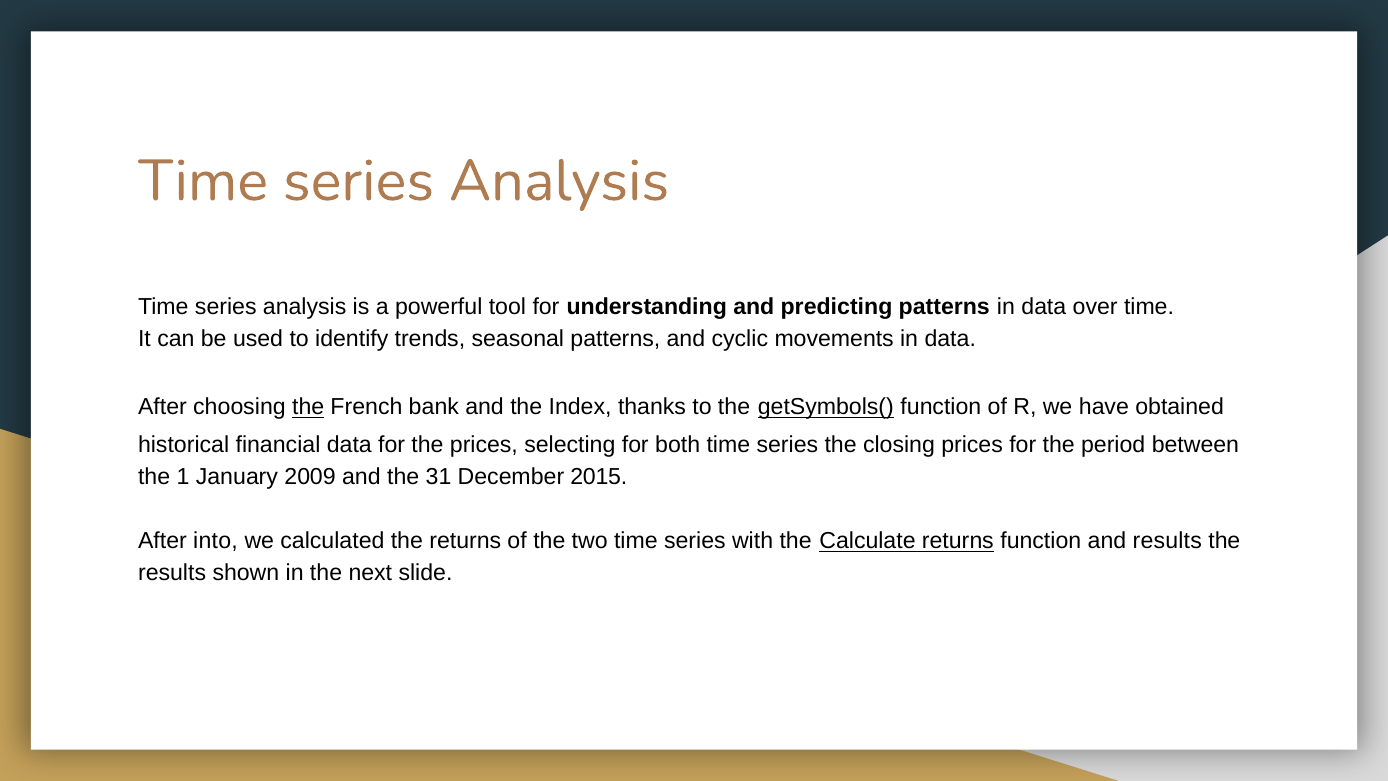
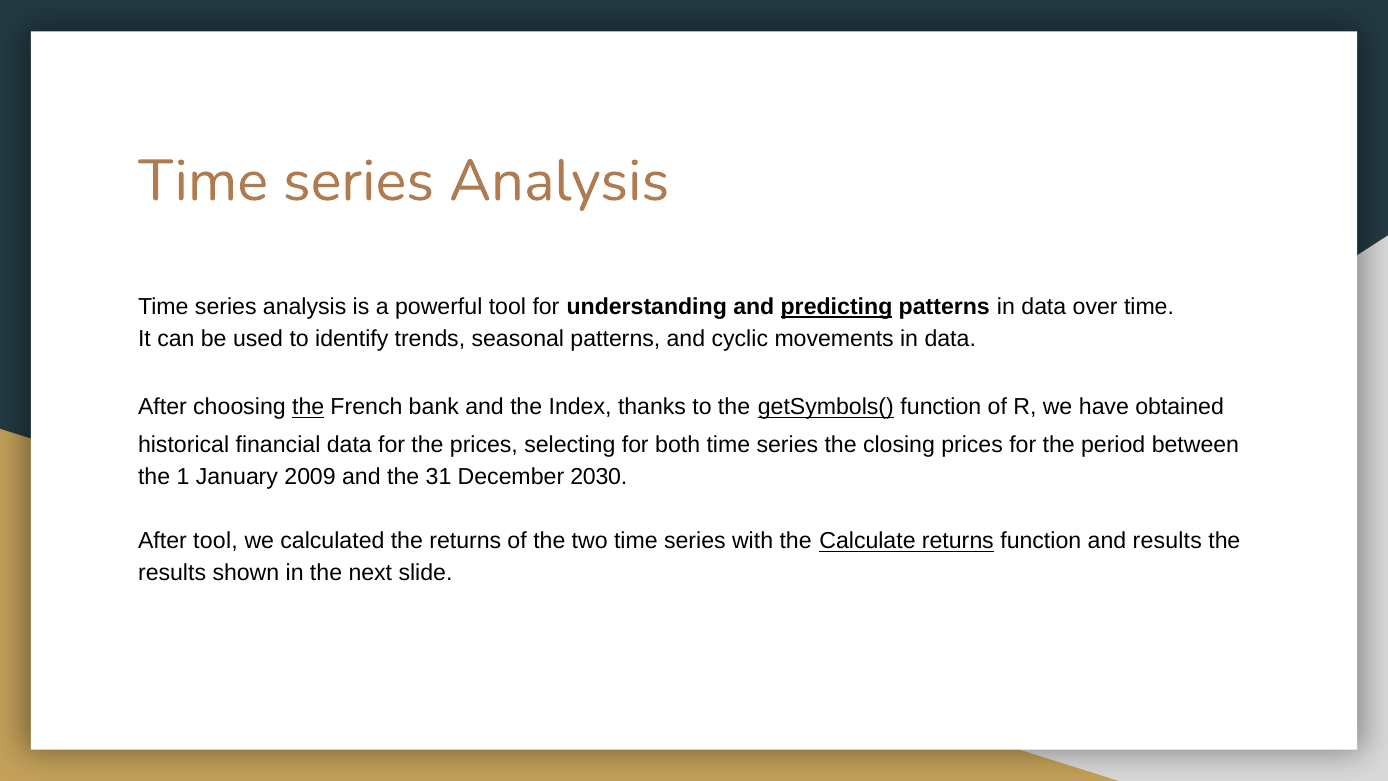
predicting underline: none -> present
2015: 2015 -> 2030
After into: into -> tool
